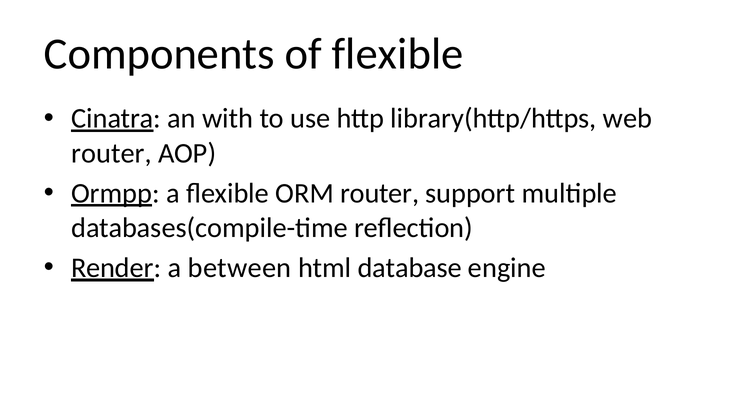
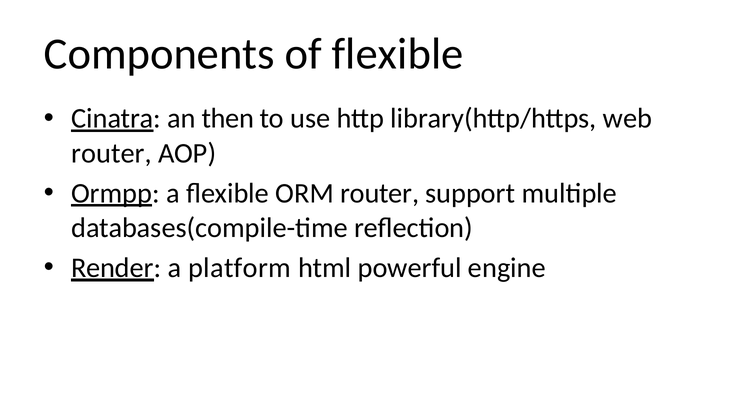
with: with -> then
between: between -> platform
database: database -> powerful
